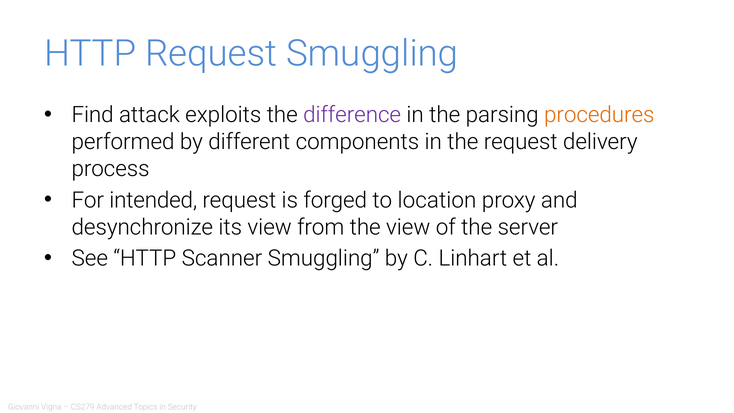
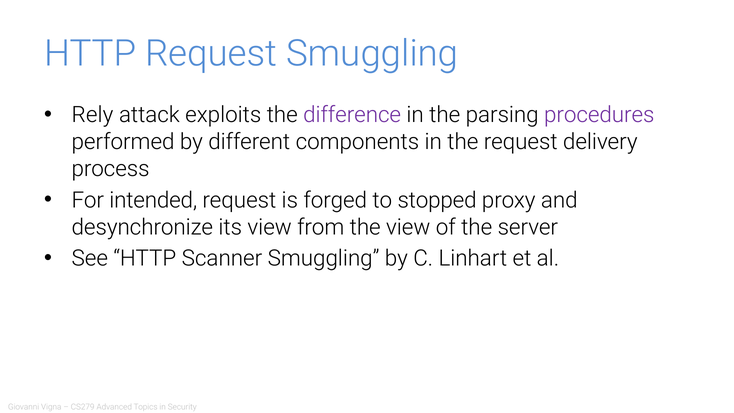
Find: Find -> Rely
procedures colour: orange -> purple
location: location -> stopped
